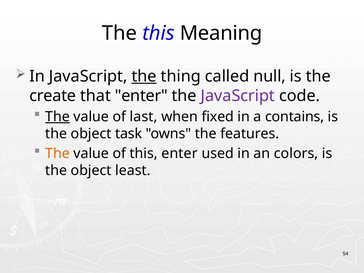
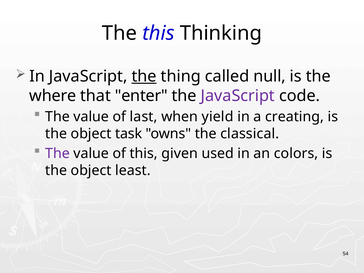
Meaning: Meaning -> Thinking
create: create -> where
The at (58, 117) underline: present -> none
fixed: fixed -> yield
contains: contains -> creating
features: features -> classical
The at (58, 154) colour: orange -> purple
this enter: enter -> given
